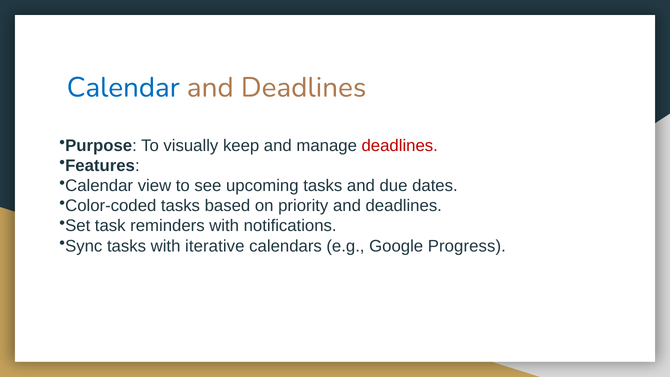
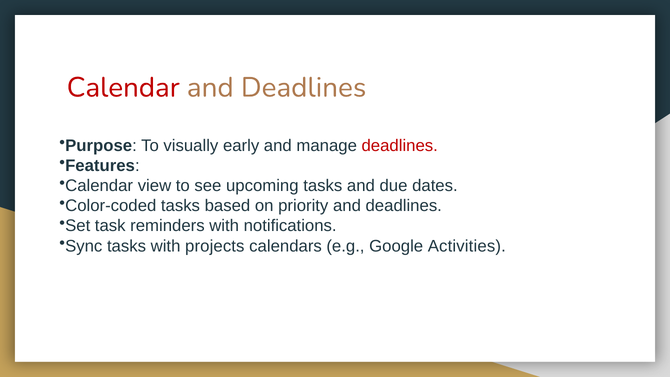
Calendar at (123, 87) colour: blue -> red
keep: keep -> early
iterative: iterative -> projects
Progress: Progress -> Activities
